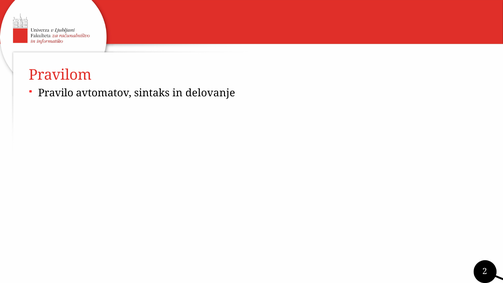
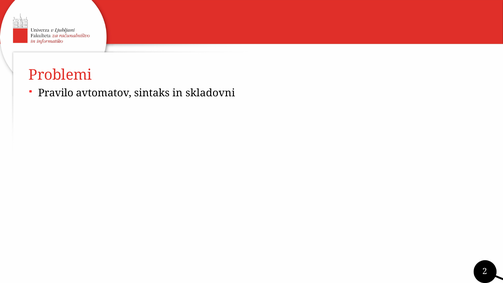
Pravilom: Pravilom -> Problemi
delovanje: delovanje -> skladovni
